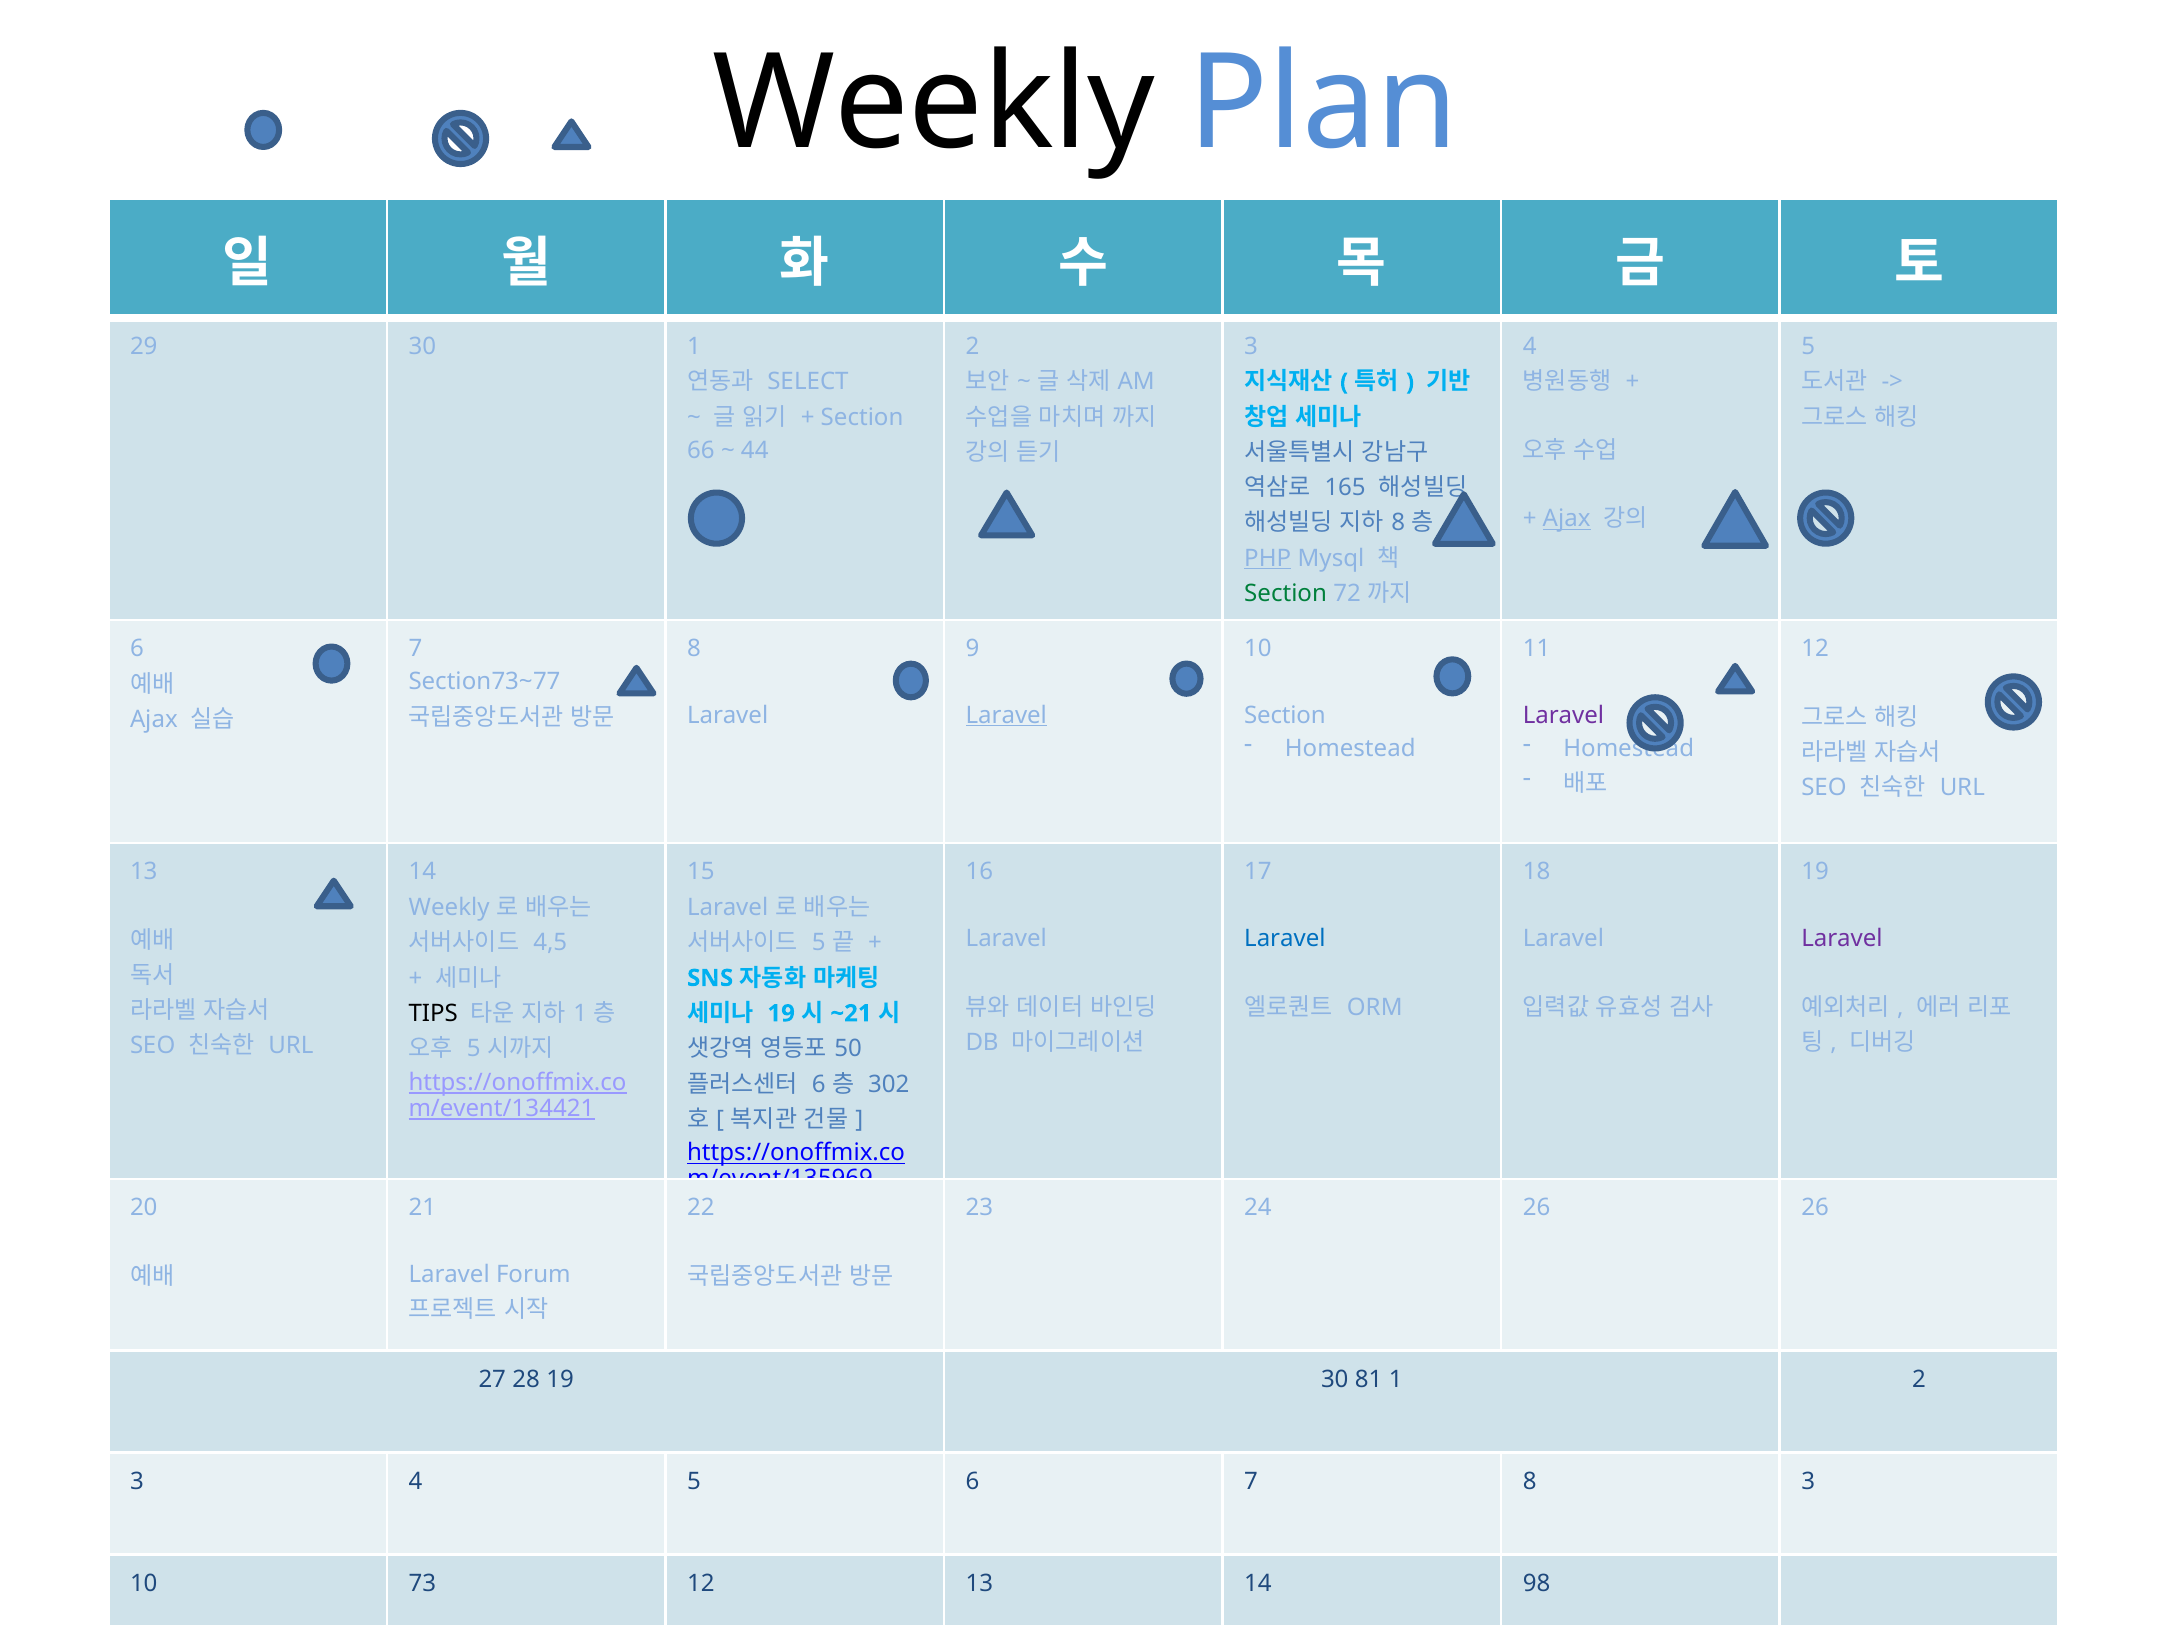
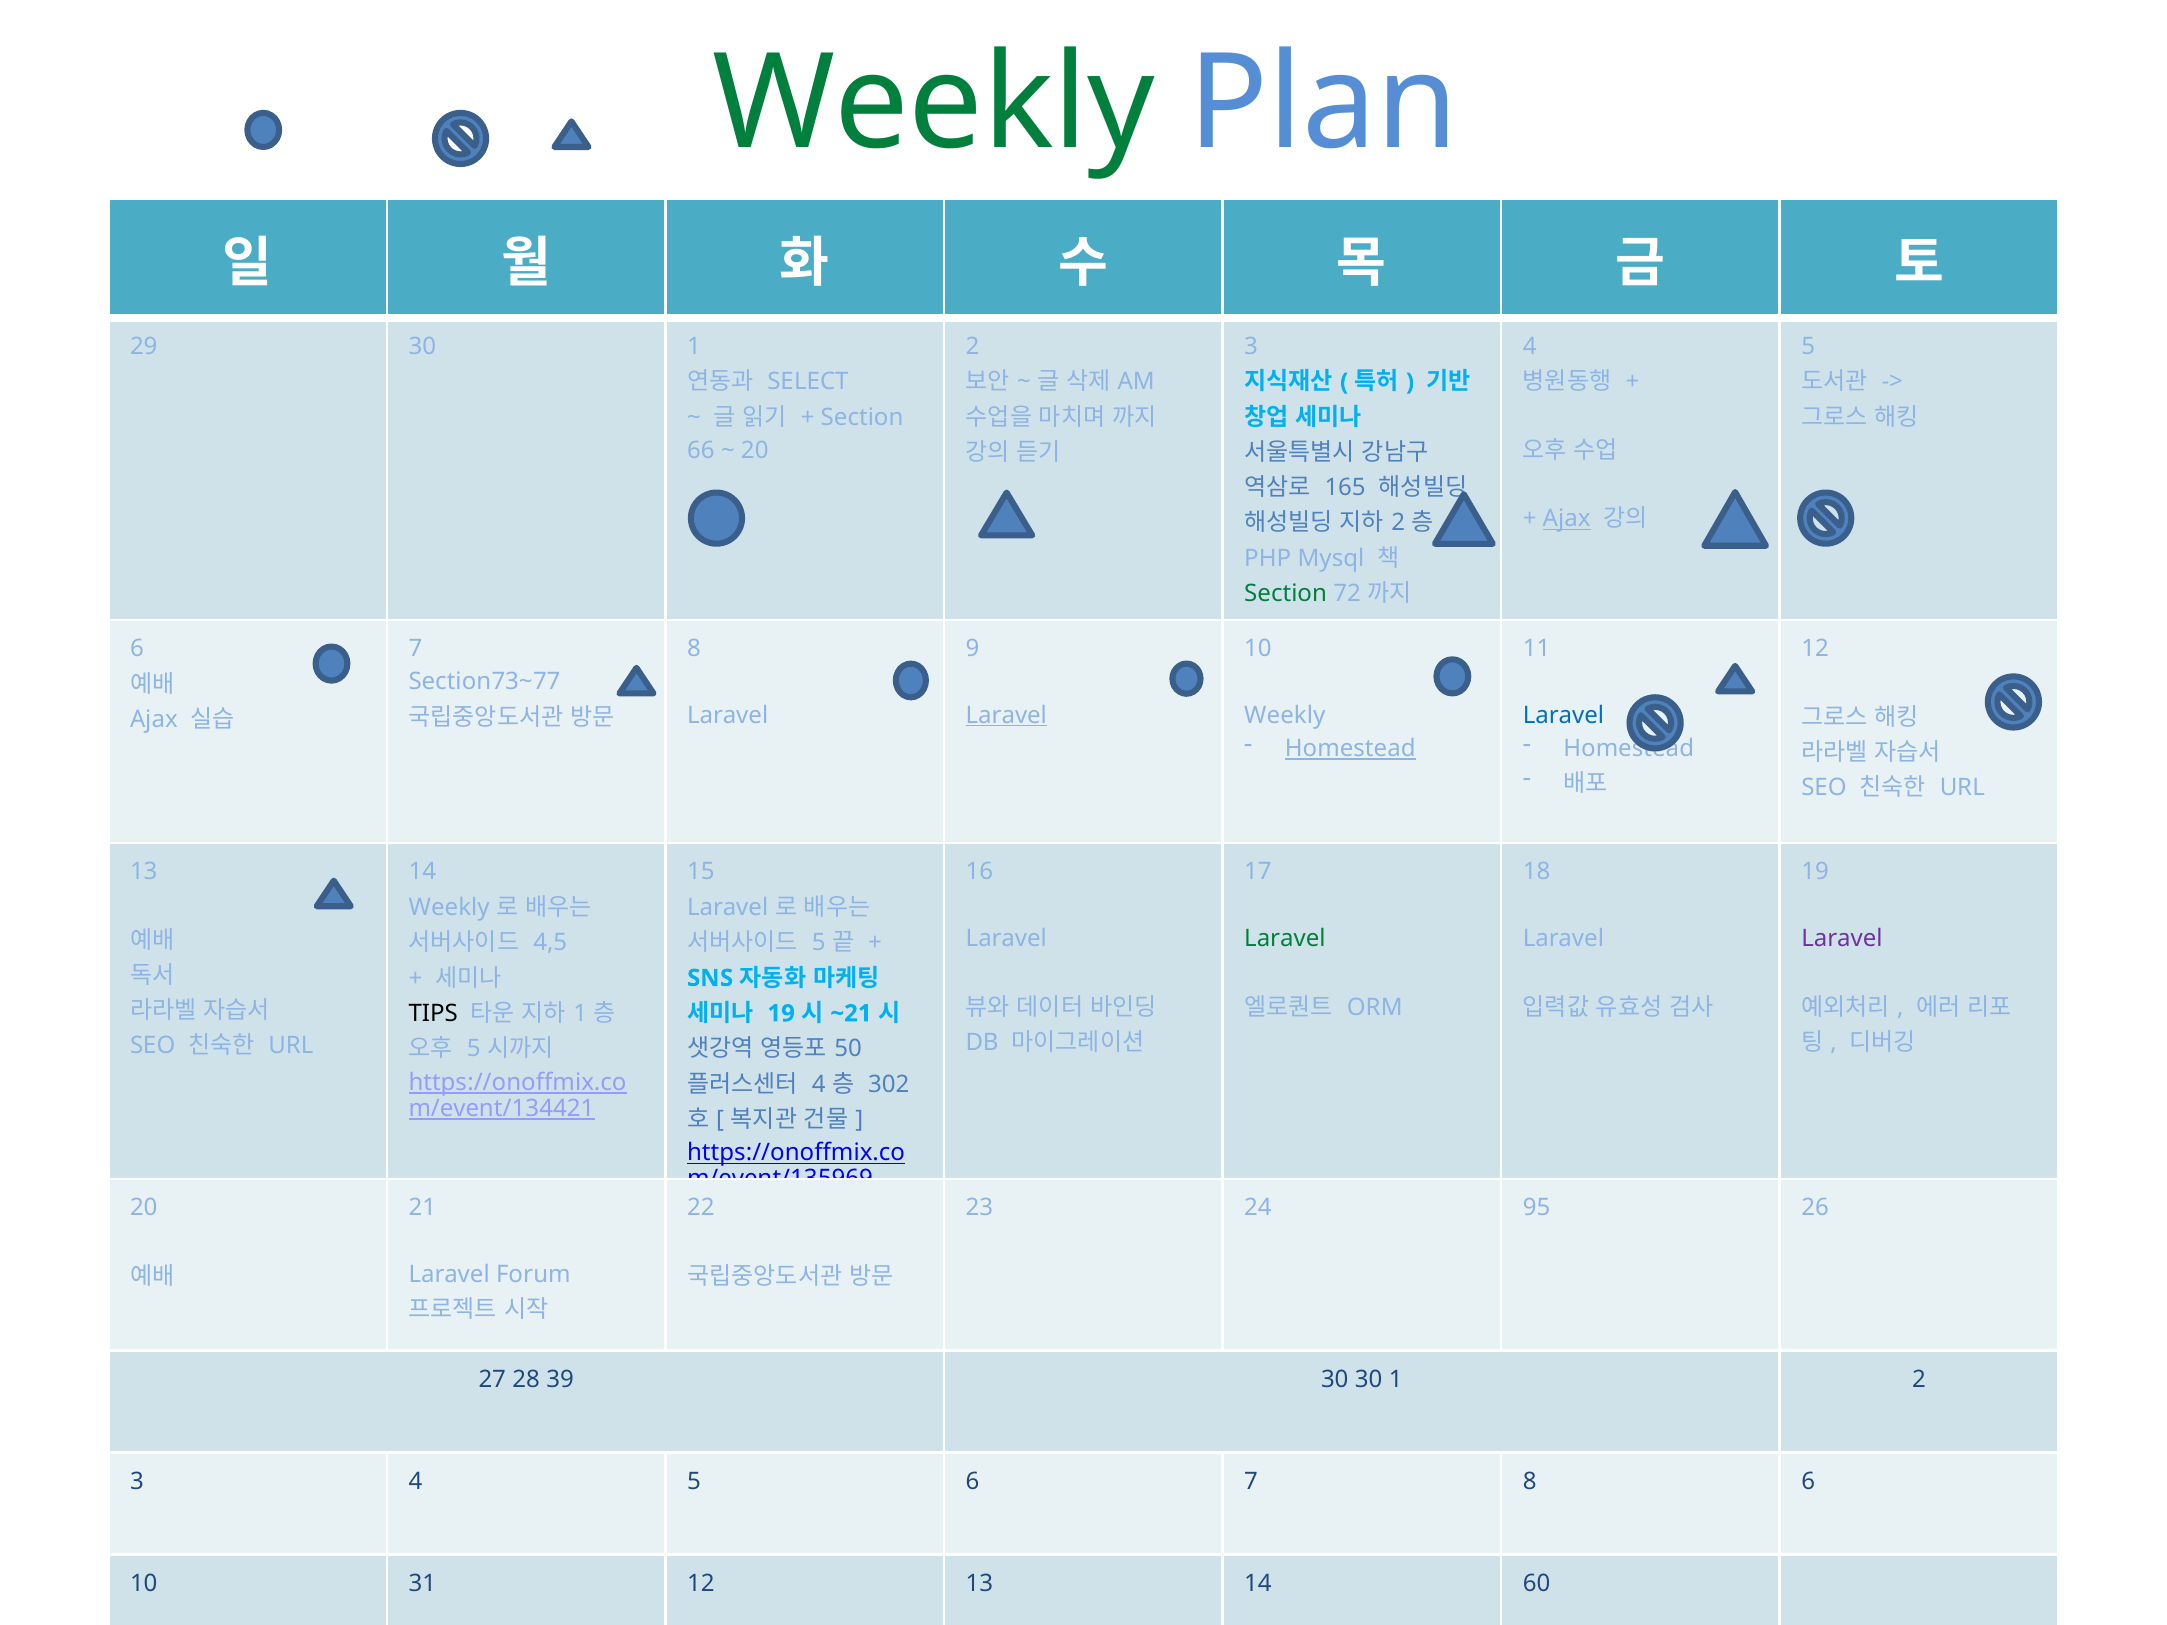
Weekly at (933, 104) colour: black -> green
44 at (755, 451): 44 -> 20
8 at (1398, 523): 8 -> 2
PHP underline: present -> none
Section at (1285, 715): Section -> Weekly
Laravel at (1563, 715) colour: purple -> blue
Homestead at (1350, 749) underline: none -> present
Laravel at (1285, 939) colour: blue -> green
6 at (819, 1084): 6 -> 4
24 26: 26 -> 95
28 19: 19 -> 39
30 81: 81 -> 30
8 3: 3 -> 6
73: 73 -> 31
98: 98 -> 60
